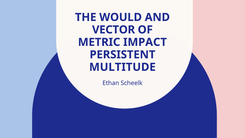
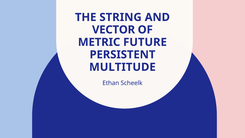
WOULD: WOULD -> STRING
IMPACT: IMPACT -> FUTURE
